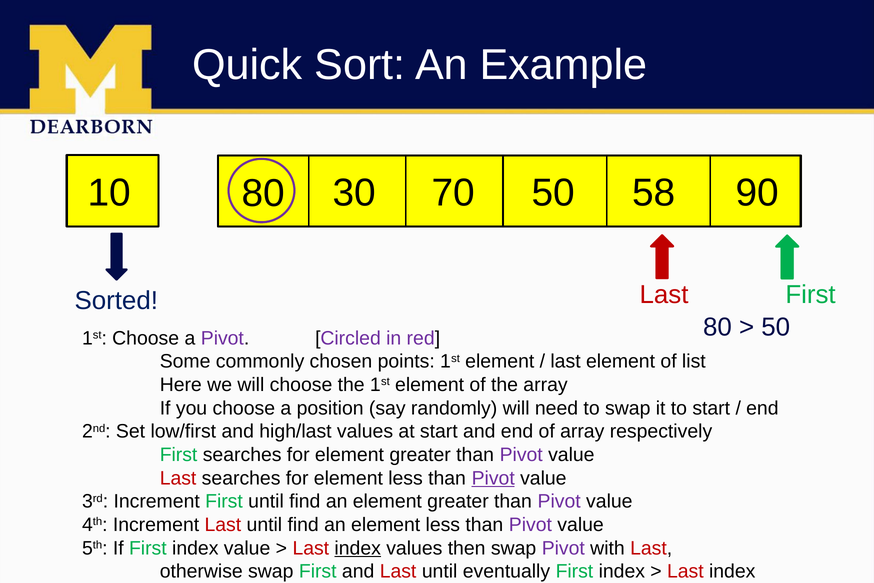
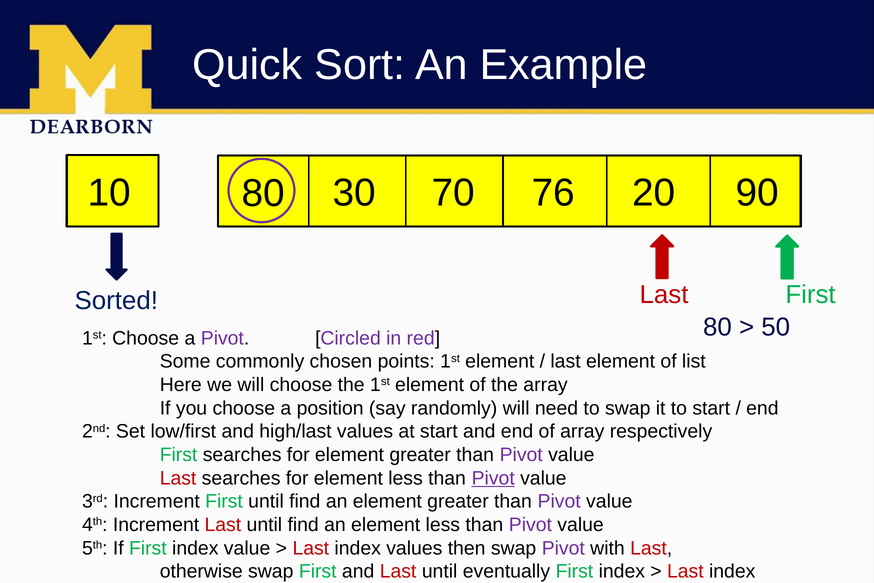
30 50: 50 -> 76
58: 58 -> 20
index at (358, 548) underline: present -> none
